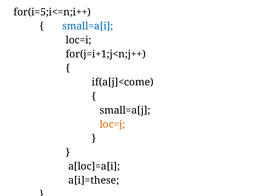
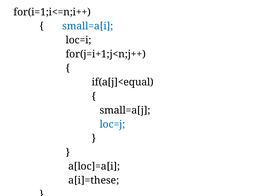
for(i=5;i<=n;i++: for(i=5;i<=n;i++ -> for(i=1;i<=n;i++
if(a[j]<come: if(a[j]<come -> if(a[j]<equal
loc=j colour: orange -> blue
